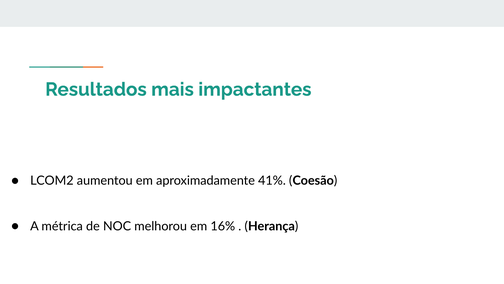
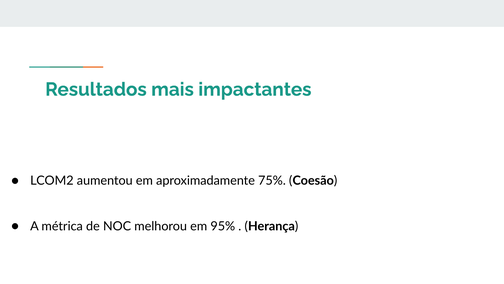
41%: 41% -> 75%
16%: 16% -> 95%
